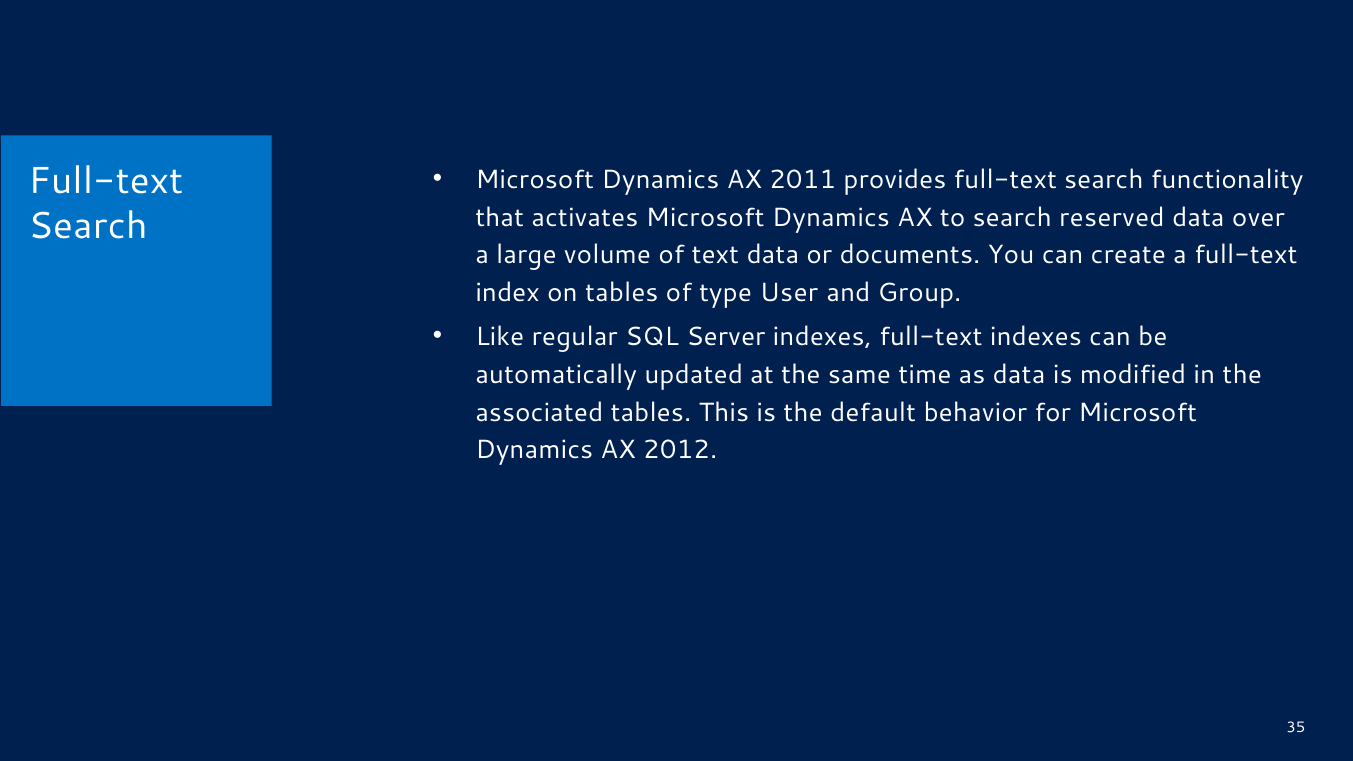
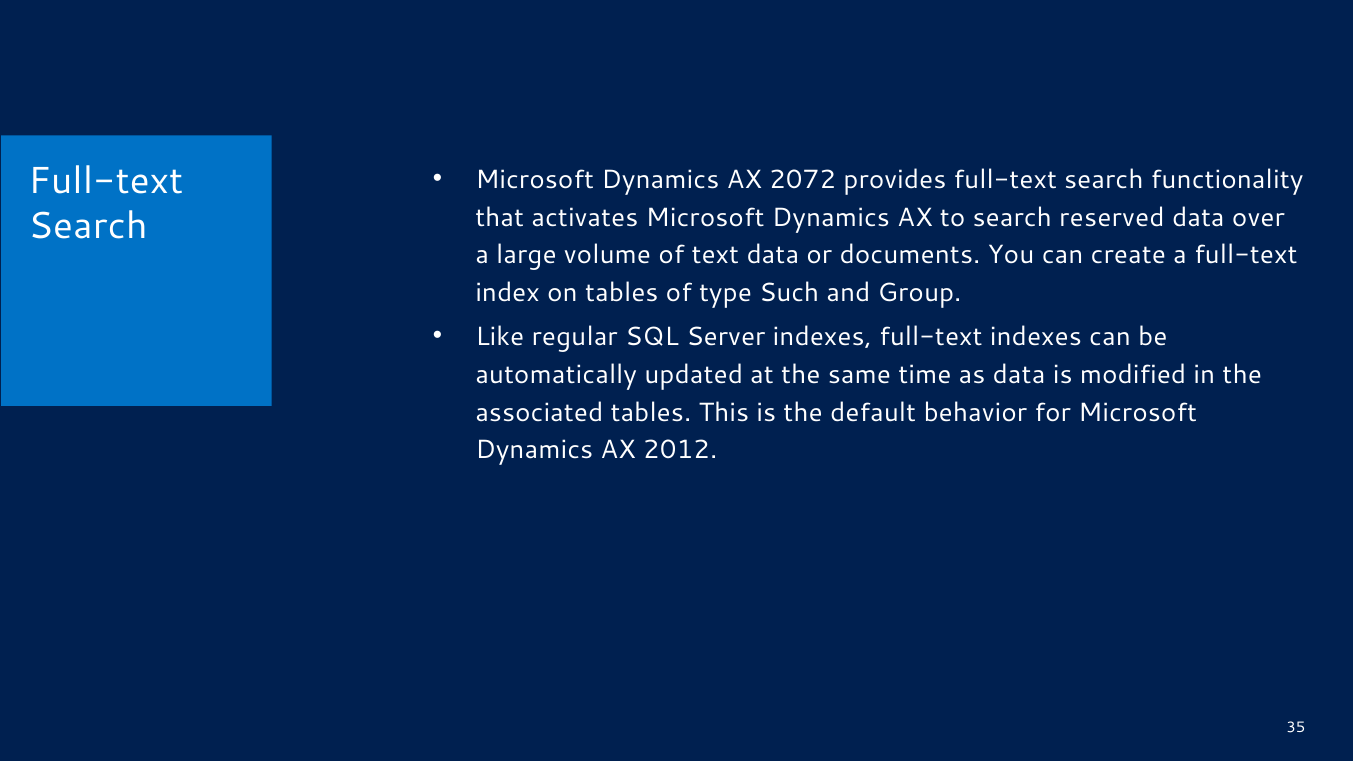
2011: 2011 -> 2072
User: User -> Such
